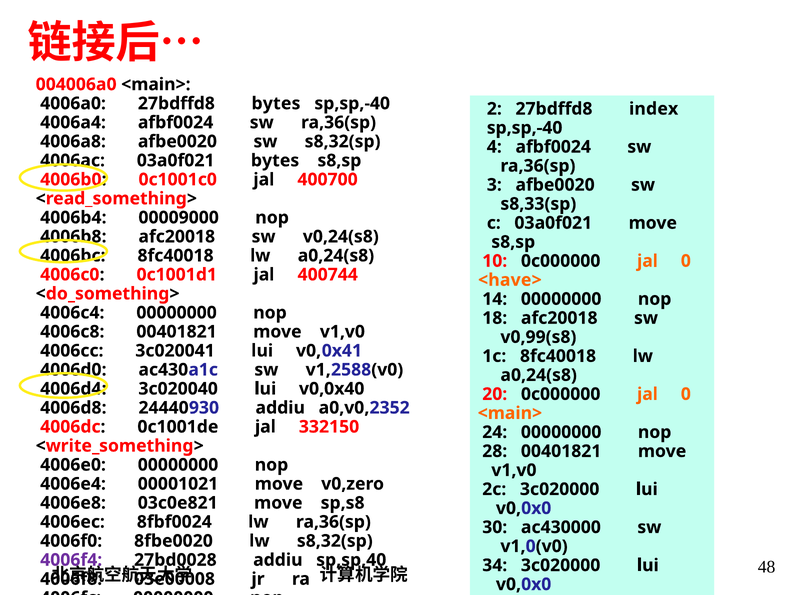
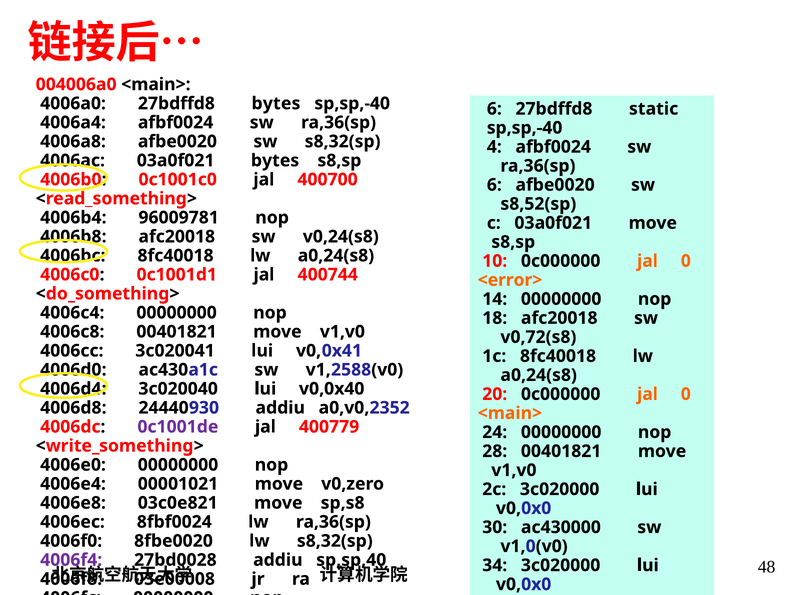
2 at (494, 109): 2 -> 6
index: index -> static
3 at (494, 185): 3 -> 6
s8,33(sp: s8,33(sp -> s8,52(sp
00009000: 00009000 -> 96009781
<have>: <have> -> <error>
v0,99(s8: v0,99(s8 -> v0,72(s8
0c1001de colour: black -> purple
332150: 332150 -> 400779
